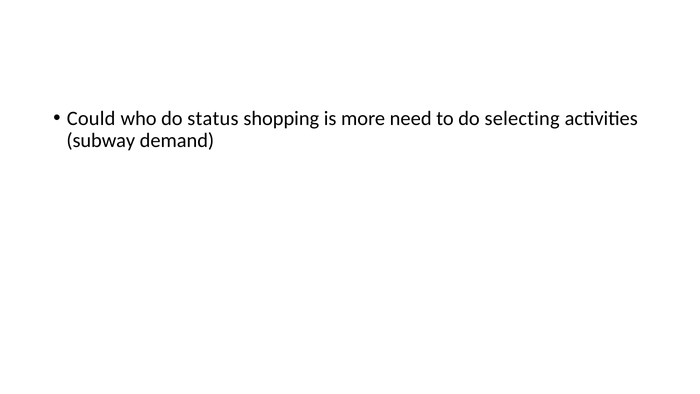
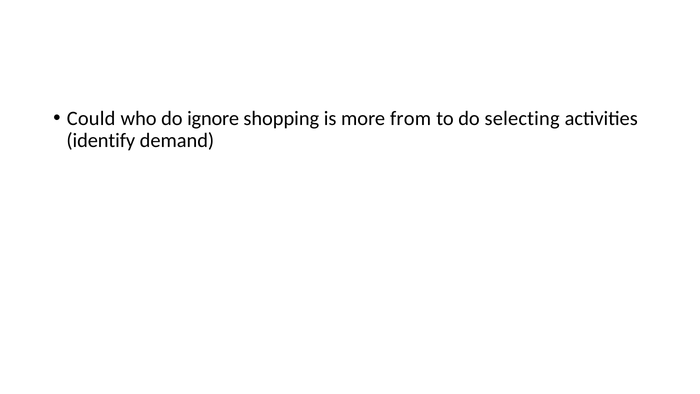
status: status -> ignore
need: need -> from
subway: subway -> identify
